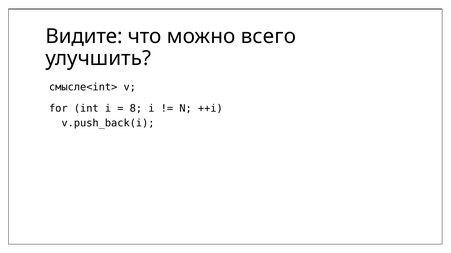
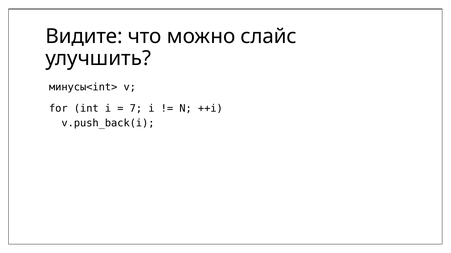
всего: всего -> слайс
смысле<int>: смысле<int> -> минусы<int>
8: 8 -> 7
